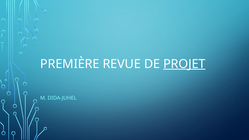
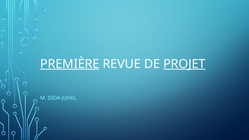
PREMIÈRE underline: none -> present
